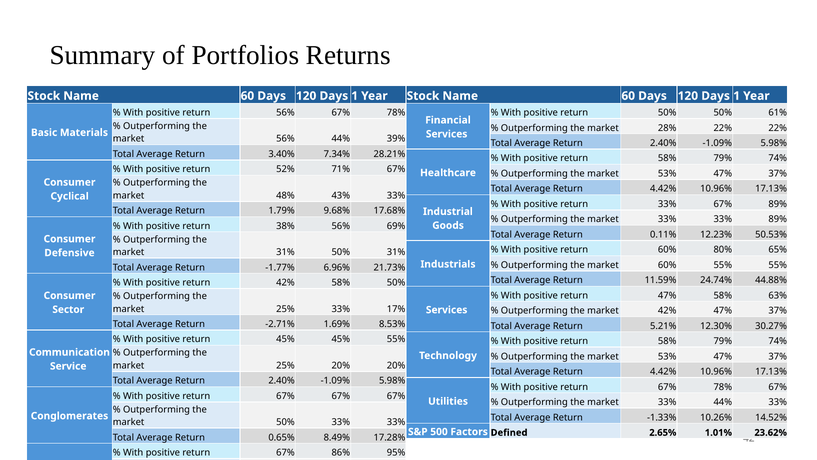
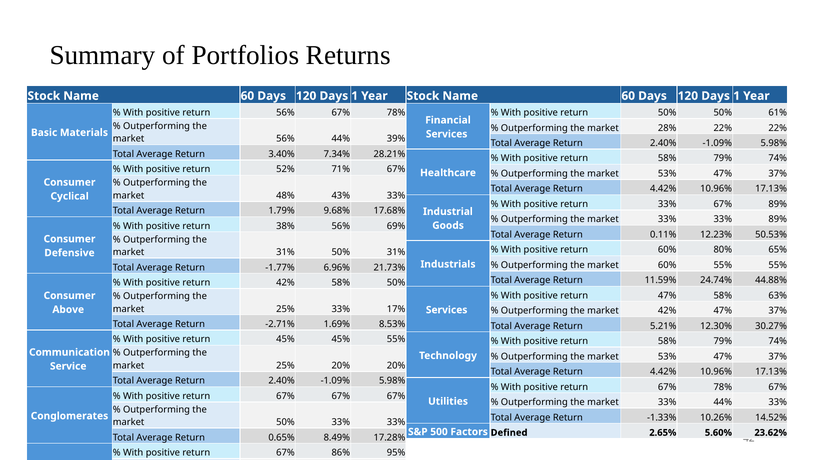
Sector: Sector -> Above
1.01%: 1.01% -> 5.60%
